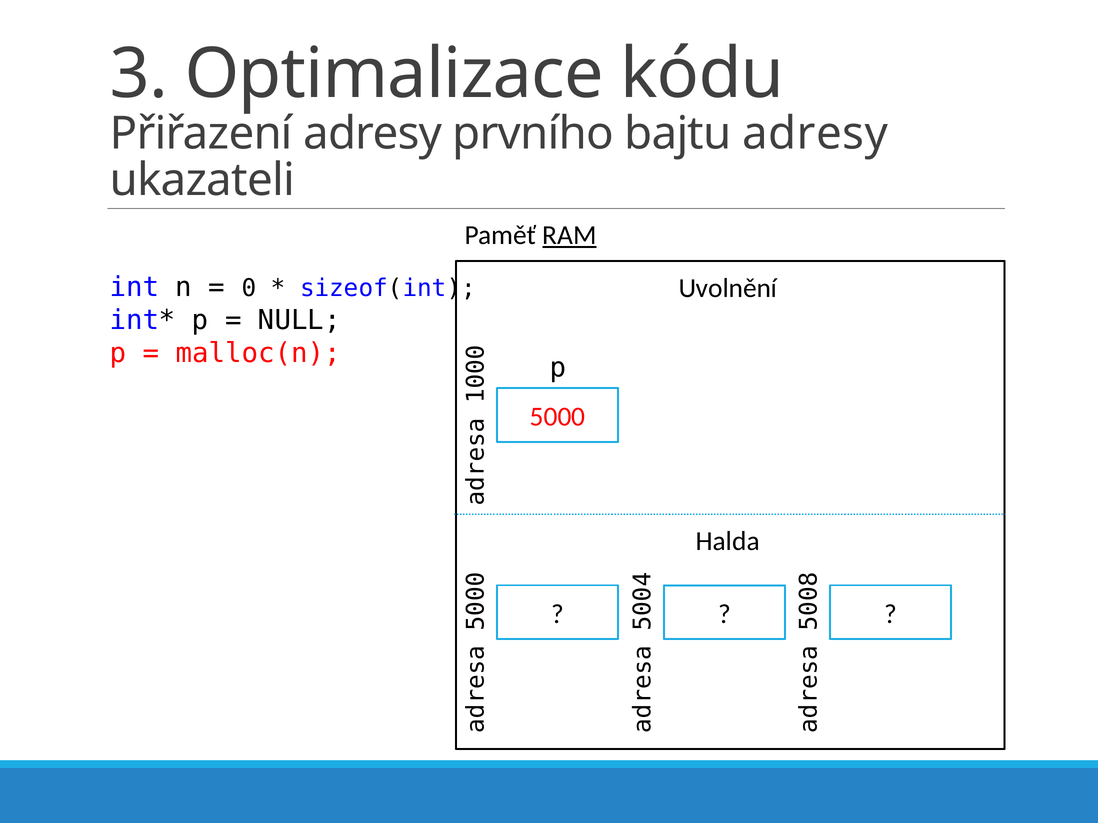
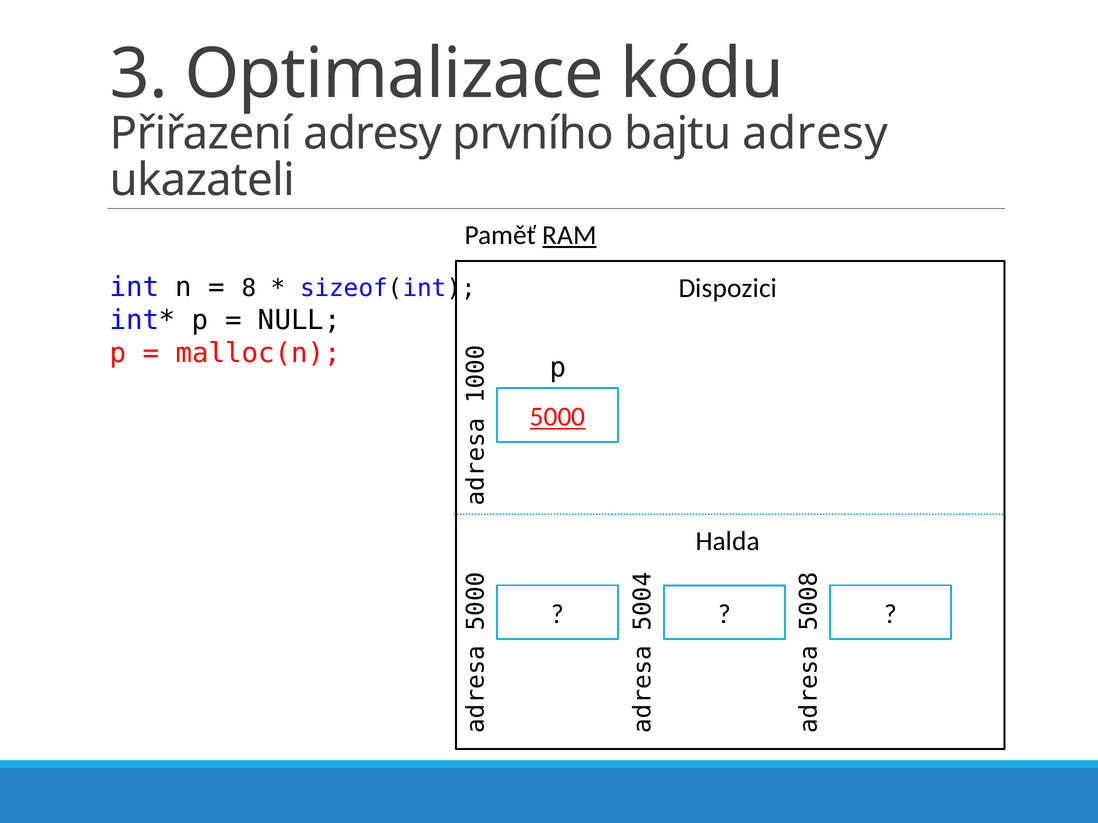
0 at (249, 288): 0 -> 8
Uvolnění: Uvolnění -> Dispozici
5000 underline: none -> present
